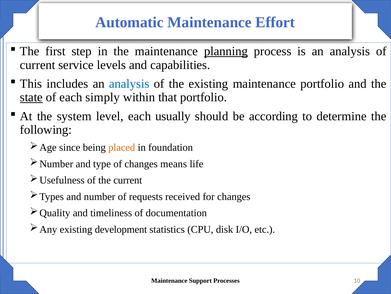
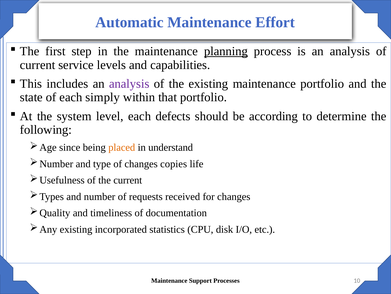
analysis at (129, 84) colour: blue -> purple
state underline: present -> none
usually: usually -> defects
foundation: foundation -> understand
means: means -> copies
development: development -> incorporated
